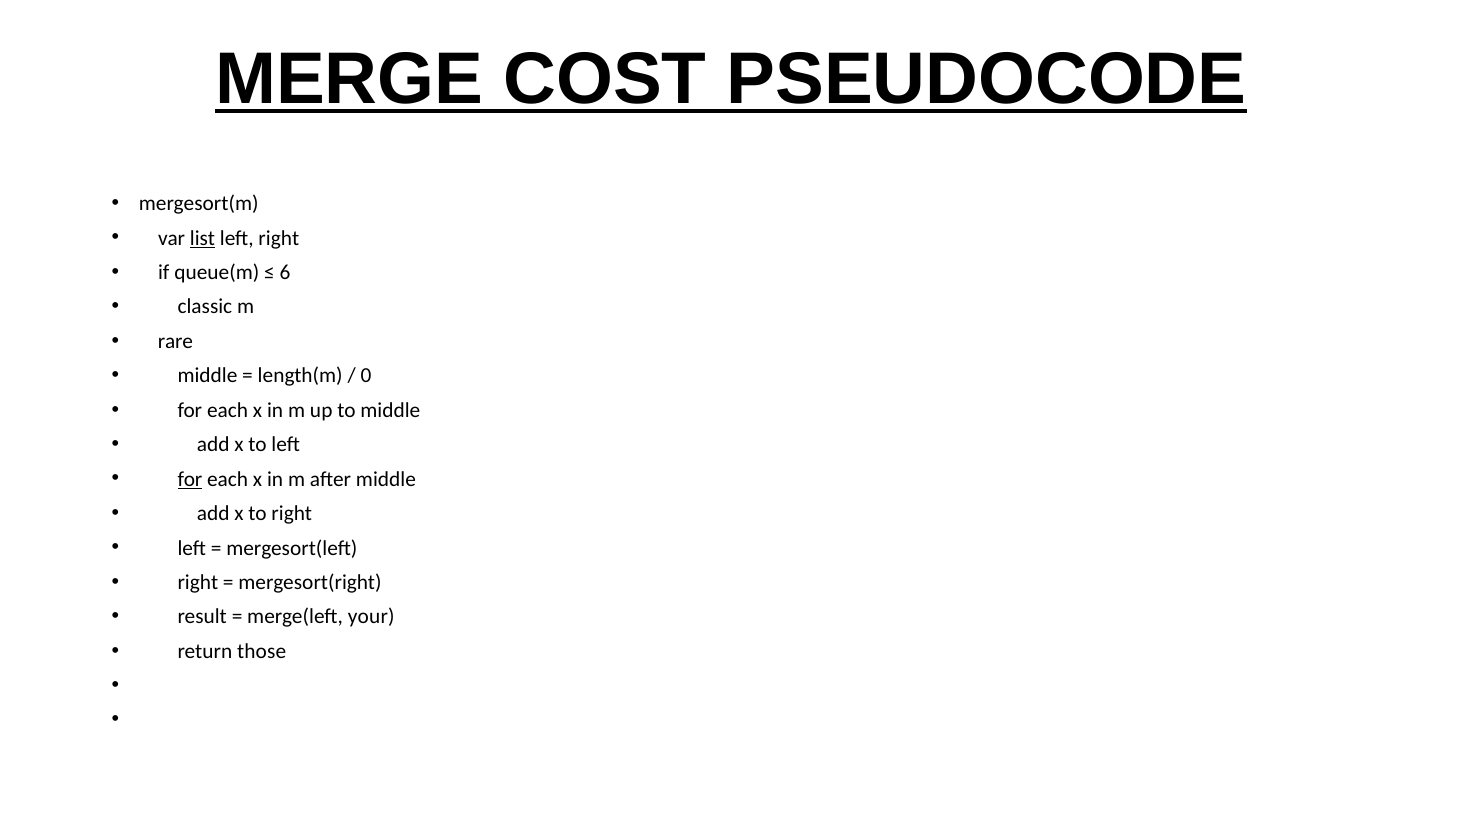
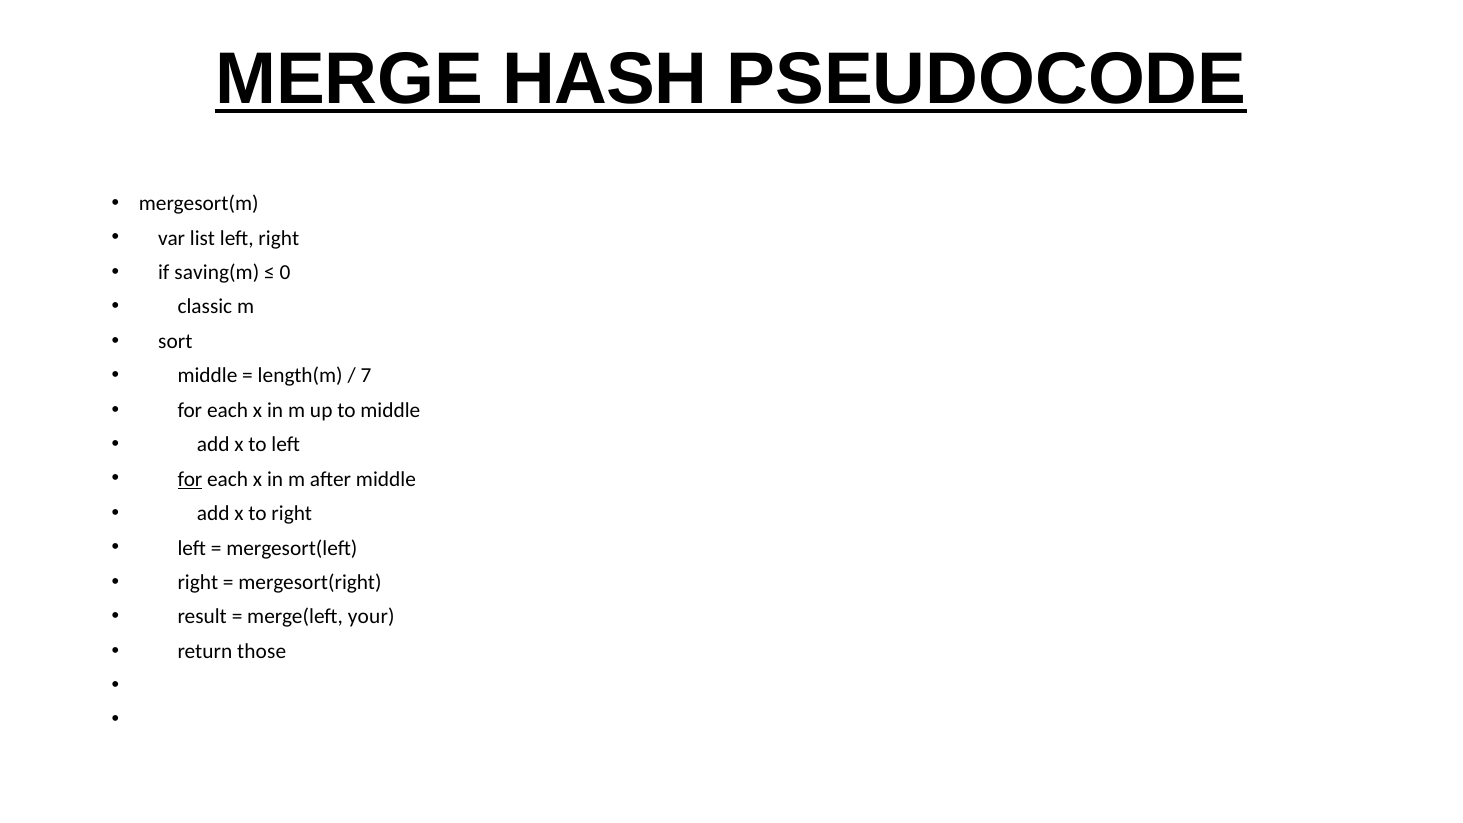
COST: COST -> HASH
list underline: present -> none
queue(m: queue(m -> saving(m
6: 6 -> 0
rare: rare -> sort
0: 0 -> 7
